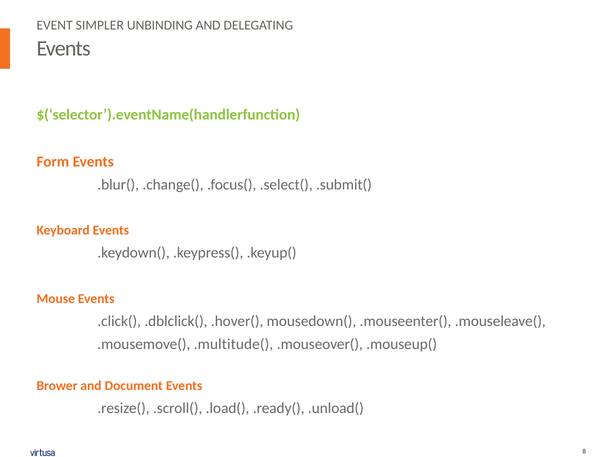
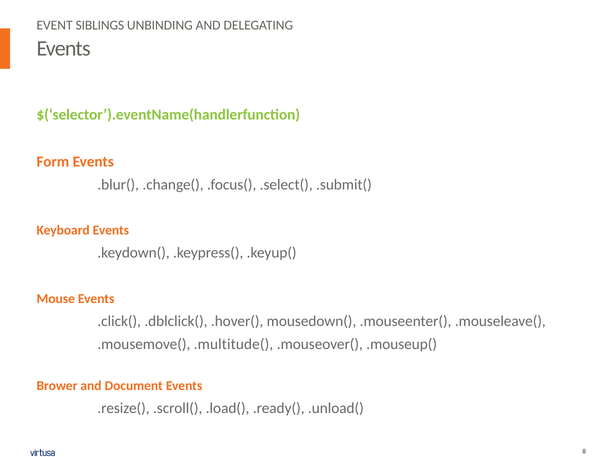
SIMPLER: SIMPLER -> SIBLINGS
